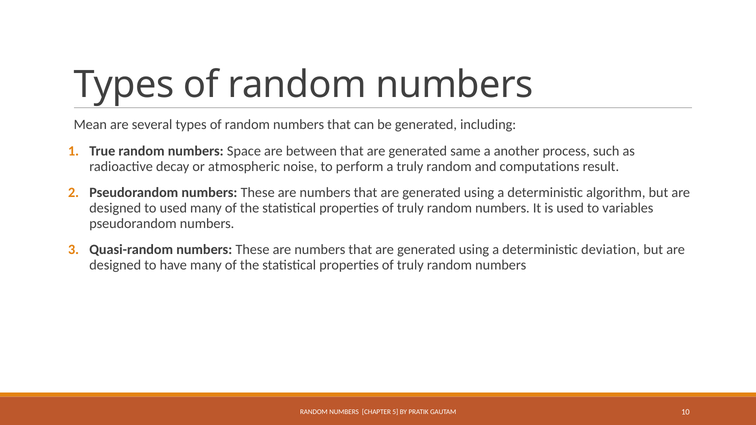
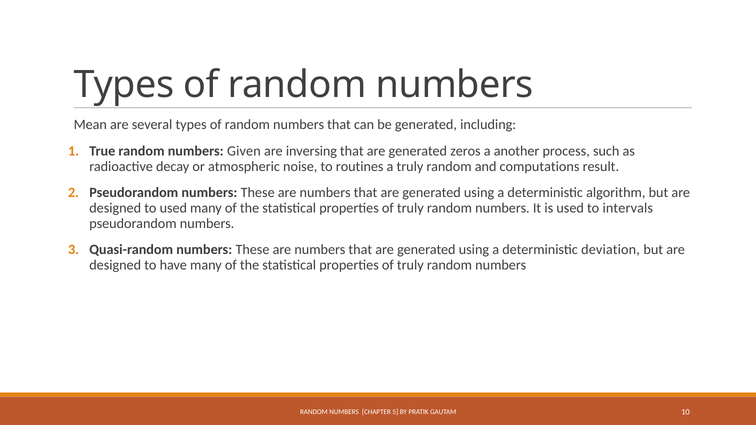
Space: Space -> Given
between: between -> inversing
same: same -> zeros
perform: perform -> routines
variables: variables -> intervals
